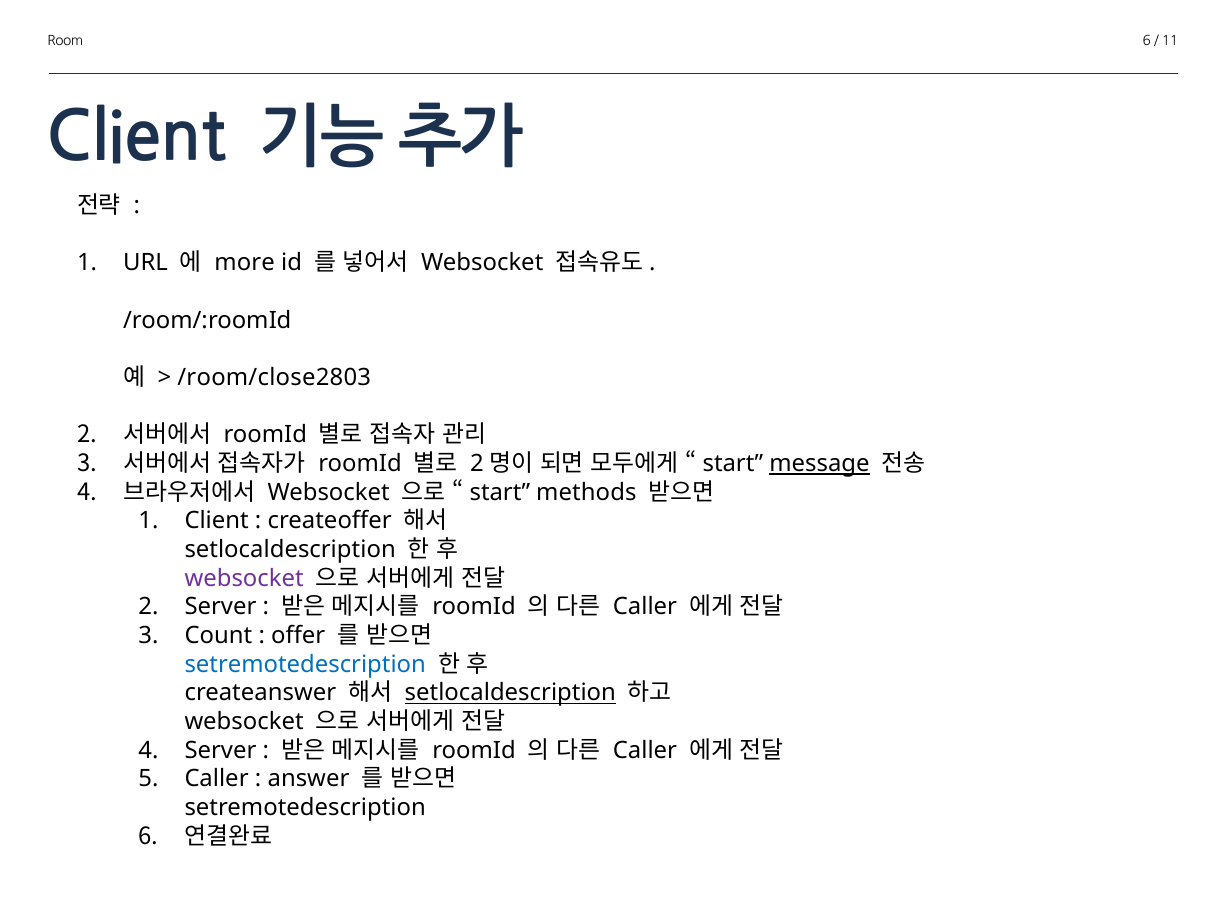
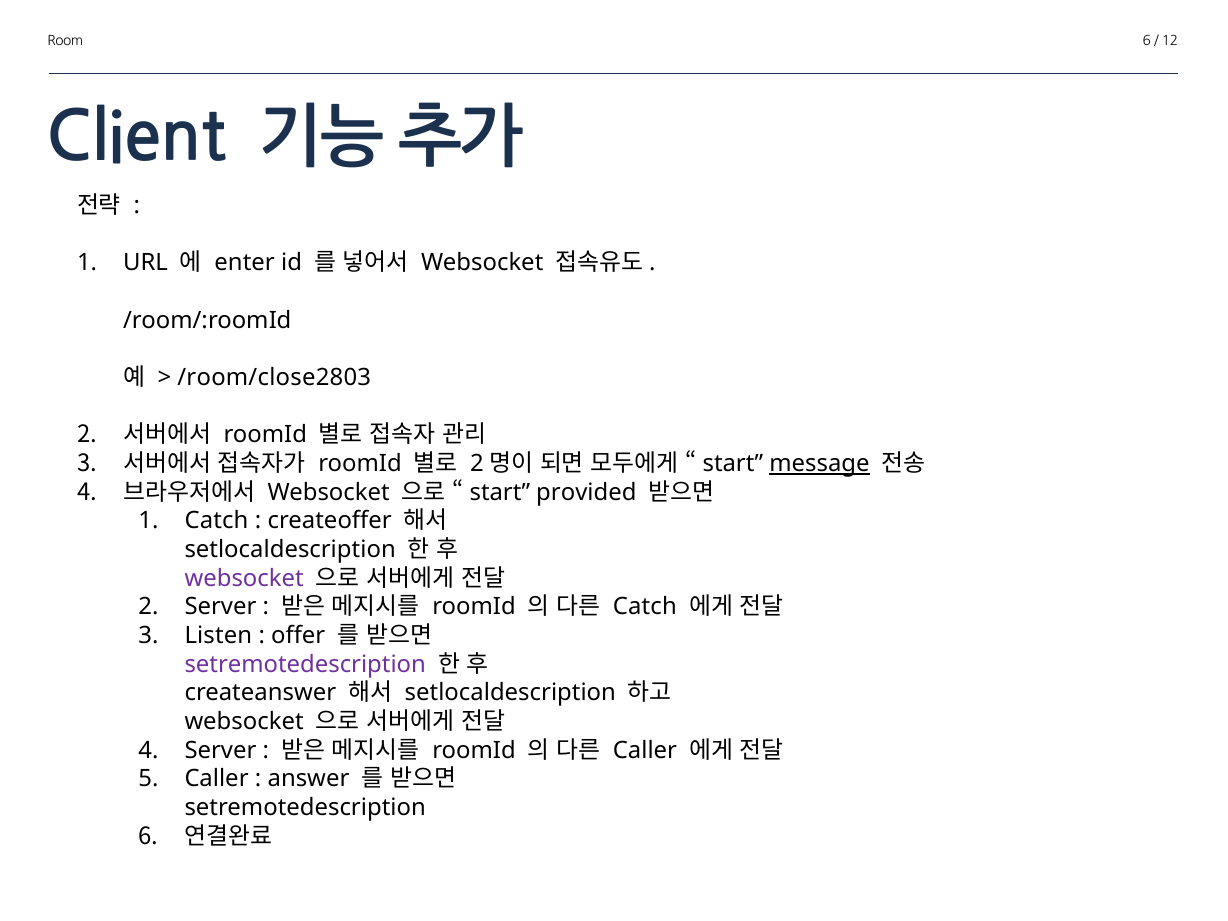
11: 11 -> 12
more: more -> enter
methods: methods -> provided
Client at (217, 521): Client -> Catch
Caller at (645, 607): Caller -> Catch
Count: Count -> Listen
setremotedescription at (305, 664) colour: blue -> purple
setlocaldescription at (510, 693) underline: present -> none
